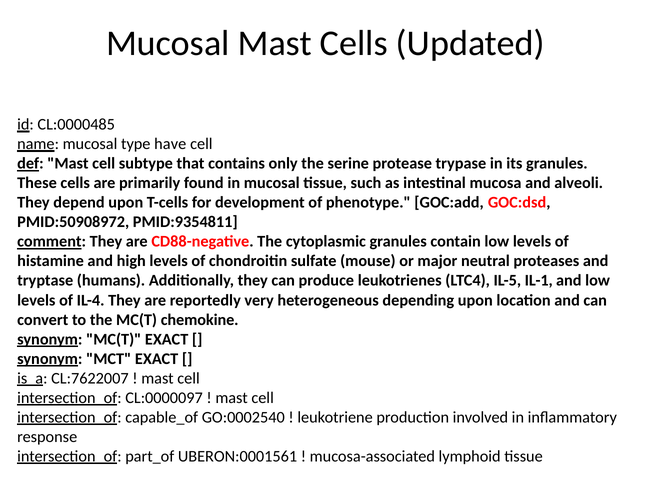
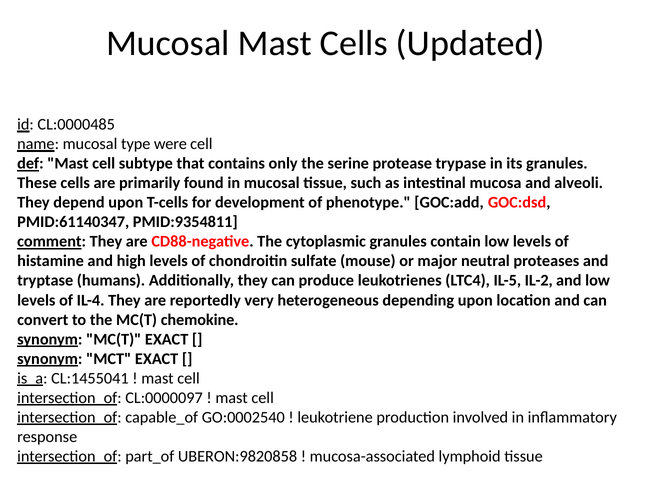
have: have -> were
PMID:50908972: PMID:50908972 -> PMID:61140347
IL-1: IL-1 -> IL-2
CL:7622007: CL:7622007 -> CL:1455041
UBERON:0001561: UBERON:0001561 -> UBERON:9820858
